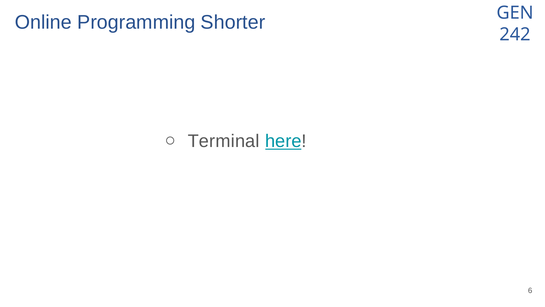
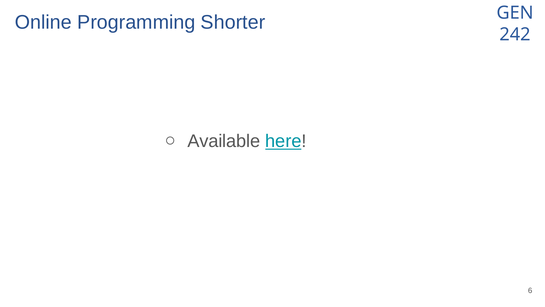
Terminal: Terminal -> Available
